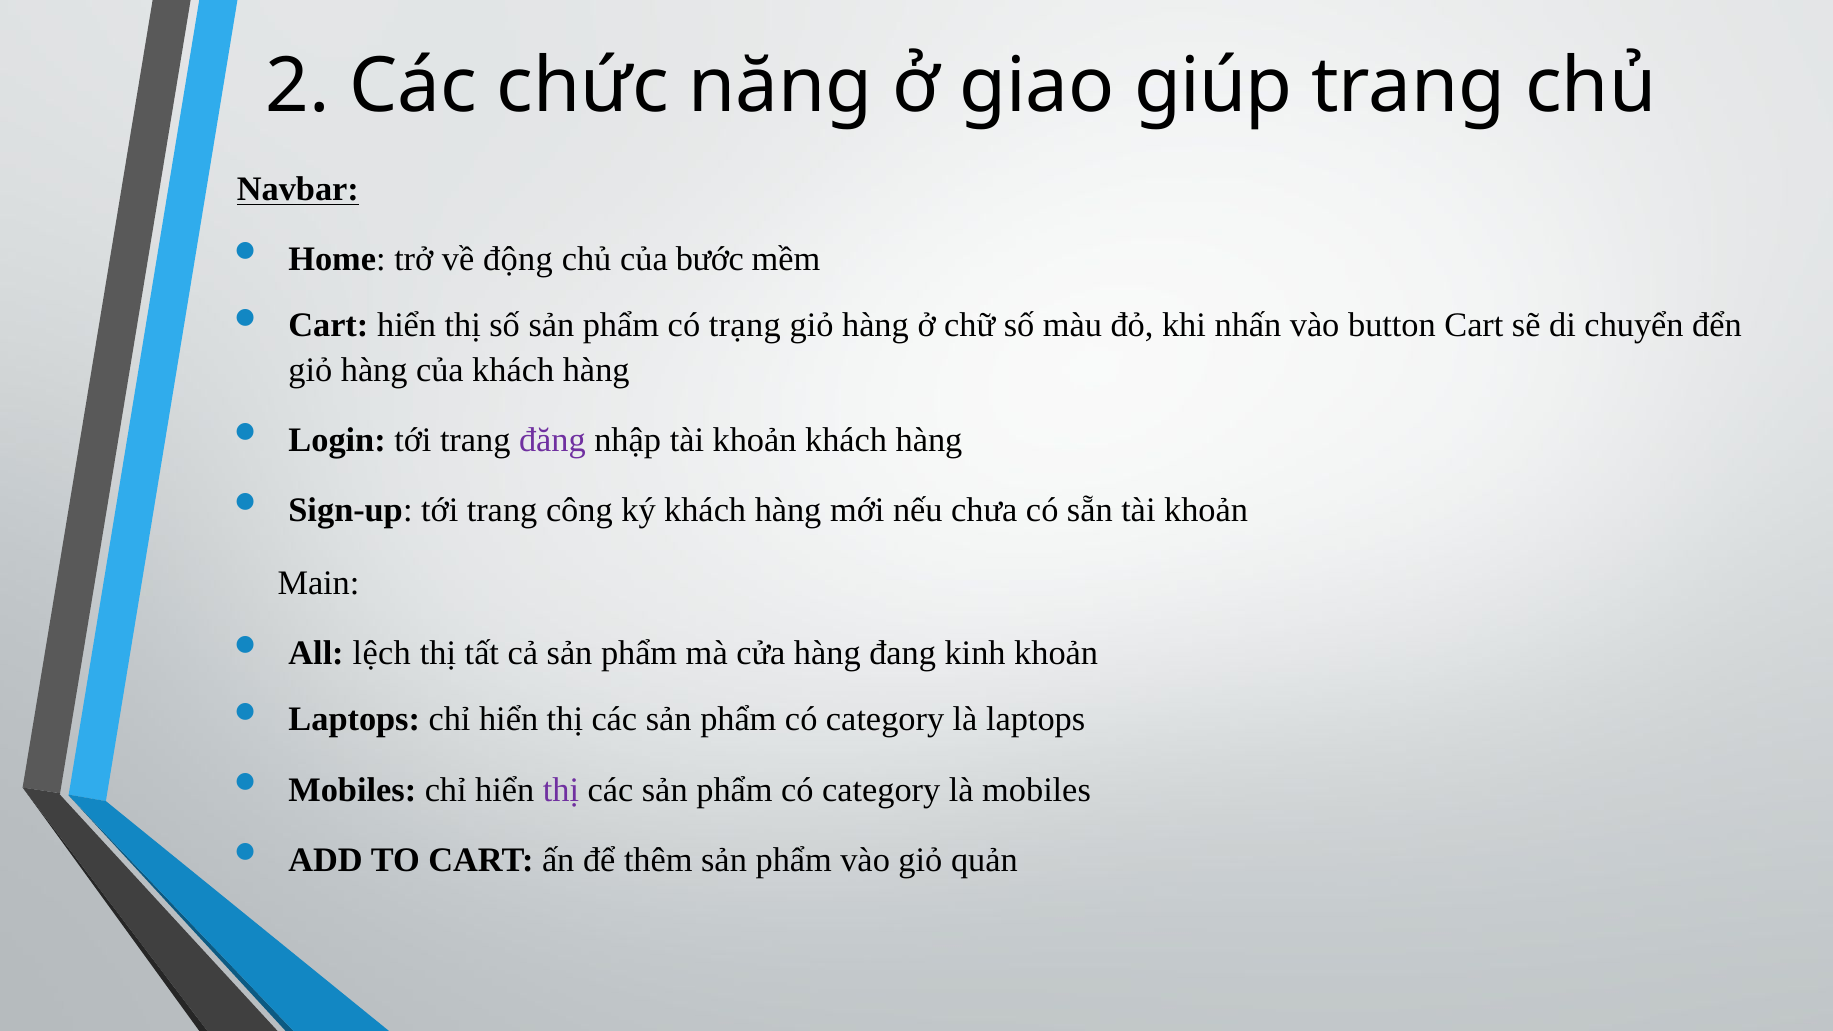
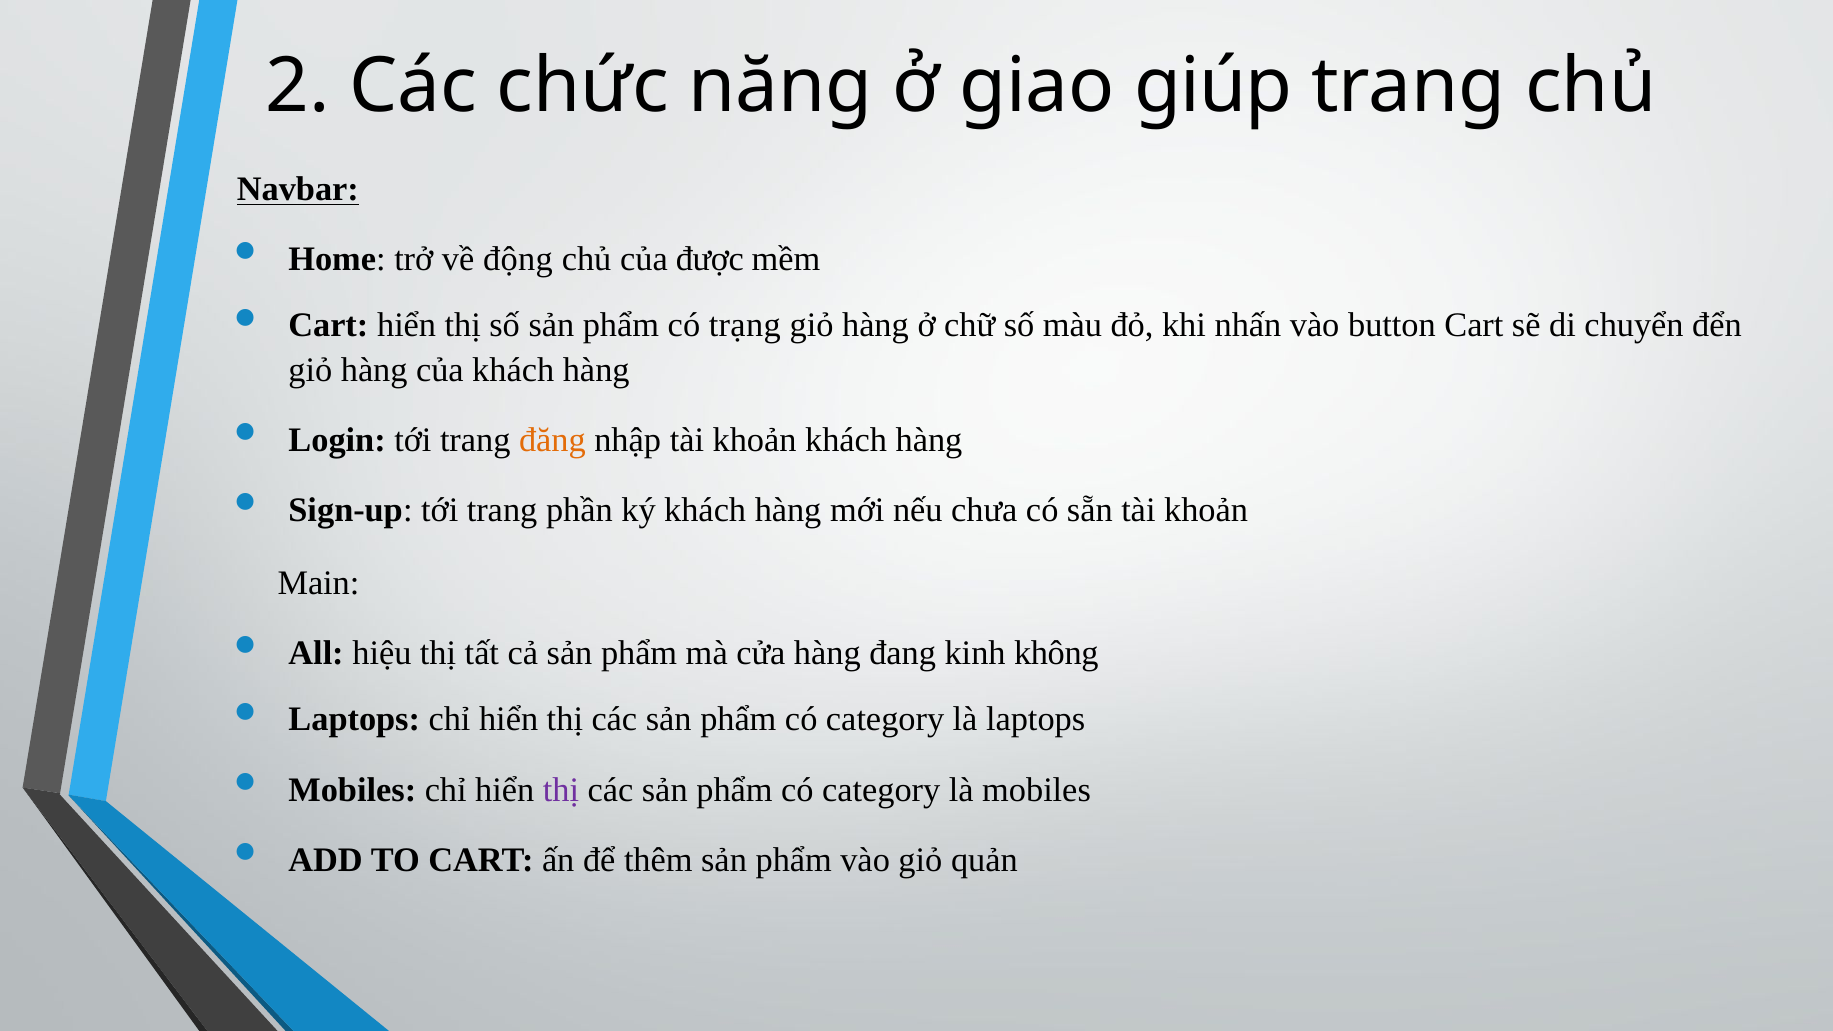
bước: bước -> được
đăng colour: purple -> orange
công: công -> phần
lệch: lệch -> hiệu
kinh khoản: khoản -> không
